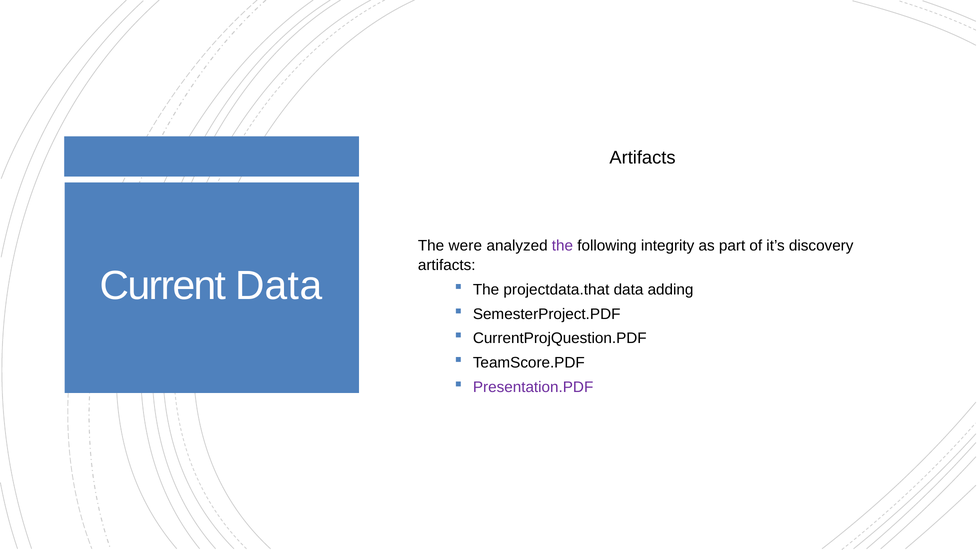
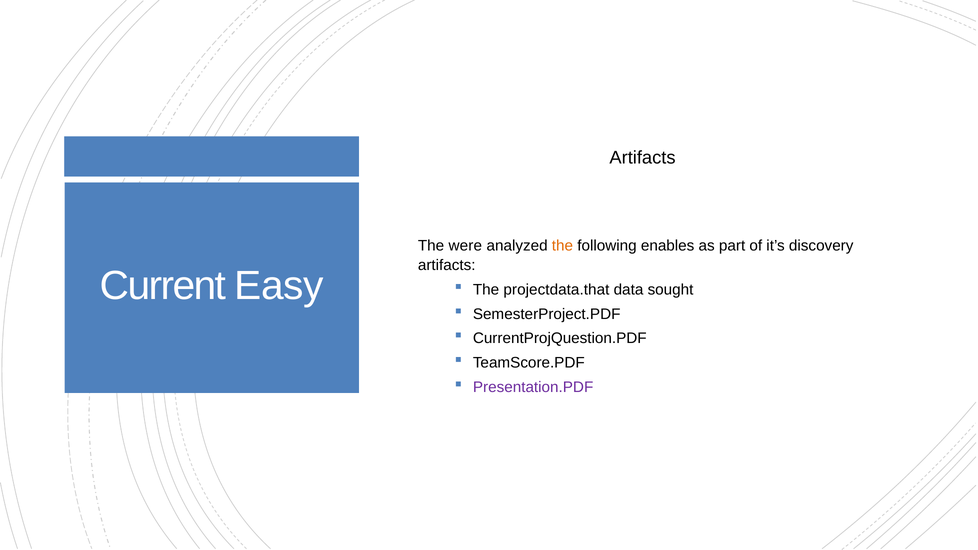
the at (562, 246) colour: purple -> orange
integrity: integrity -> enables
Current Data: Data -> Easy
adding: adding -> sought
